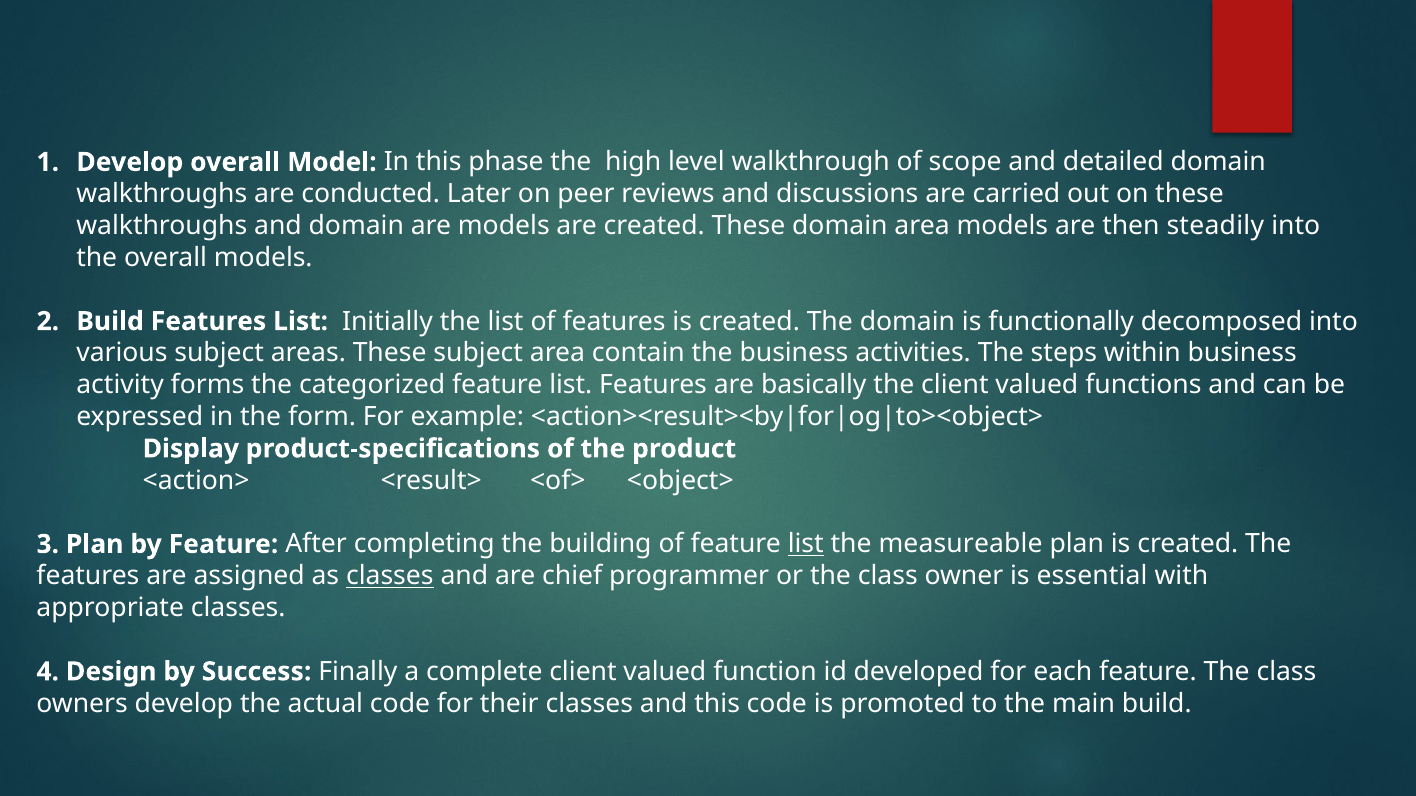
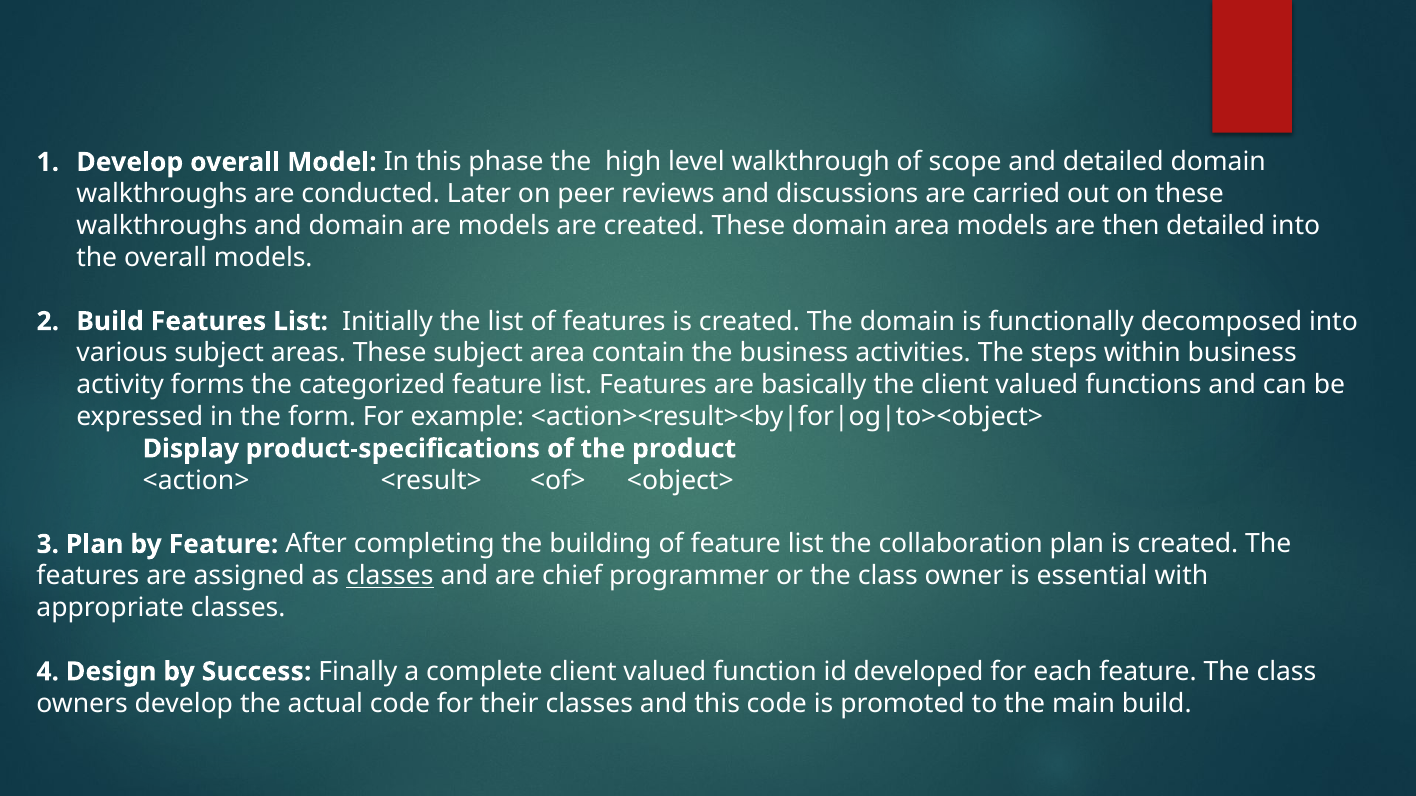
then steadily: steadily -> detailed
list at (806, 545) underline: present -> none
measureable: measureable -> collaboration
